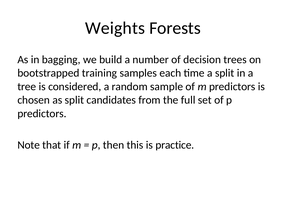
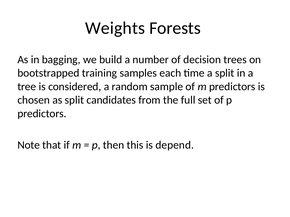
practice: practice -> depend
